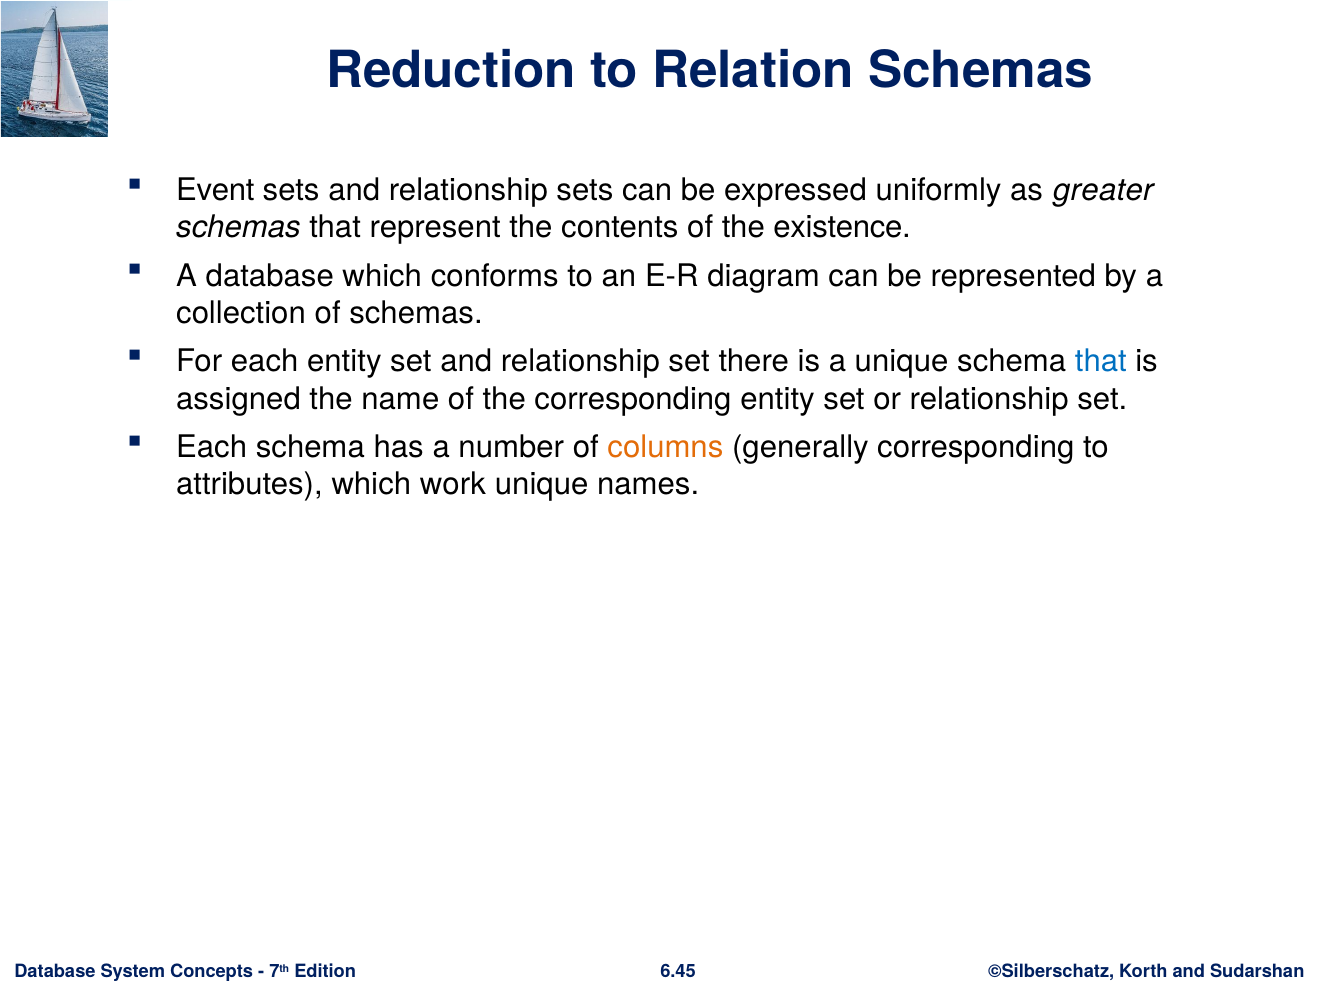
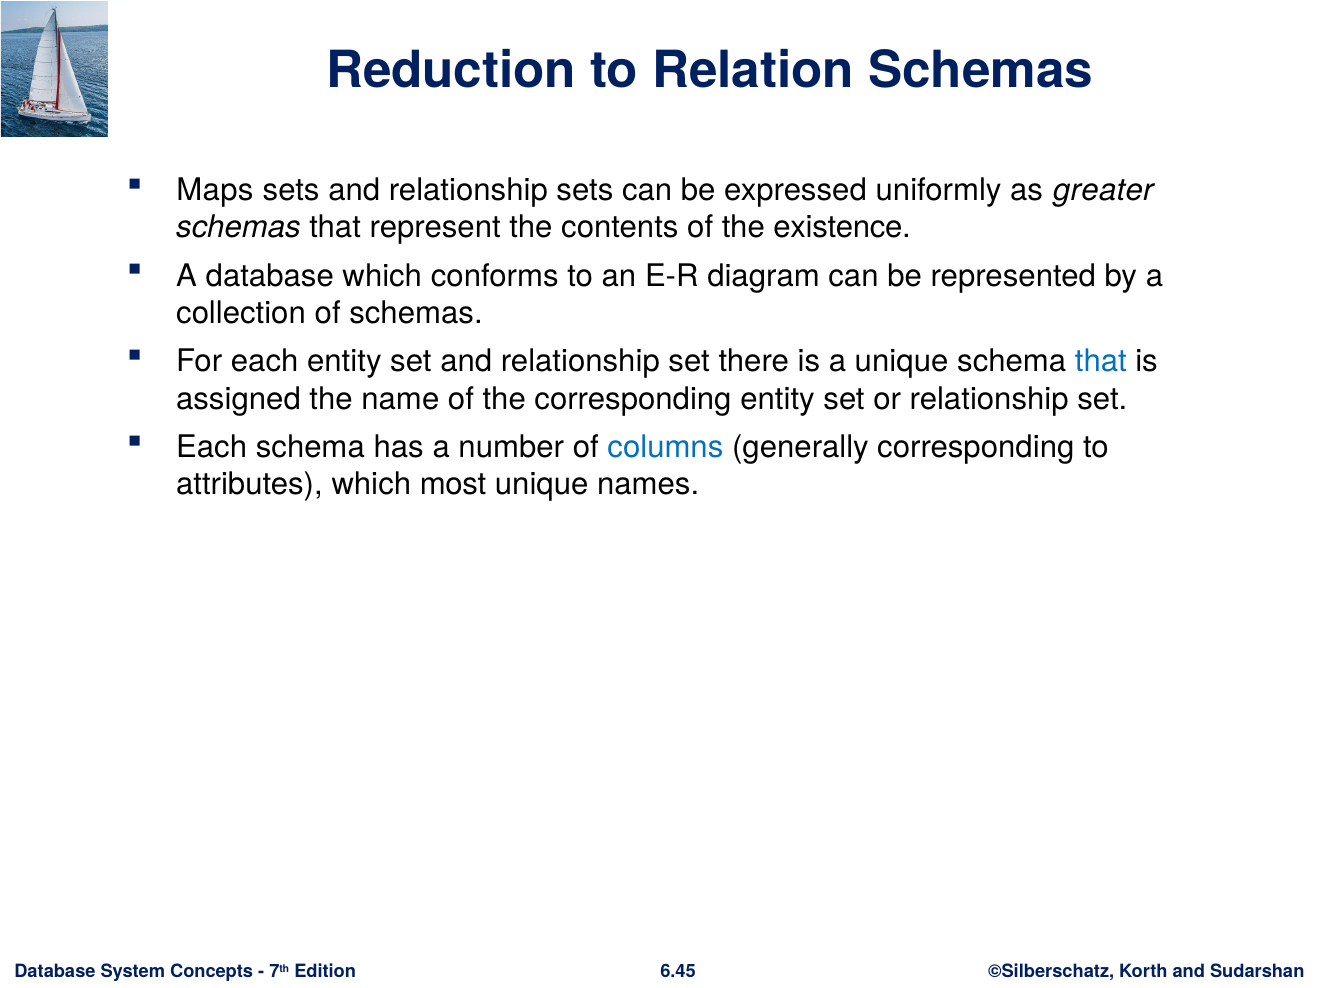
Event: Event -> Maps
columns colour: orange -> blue
work: work -> most
